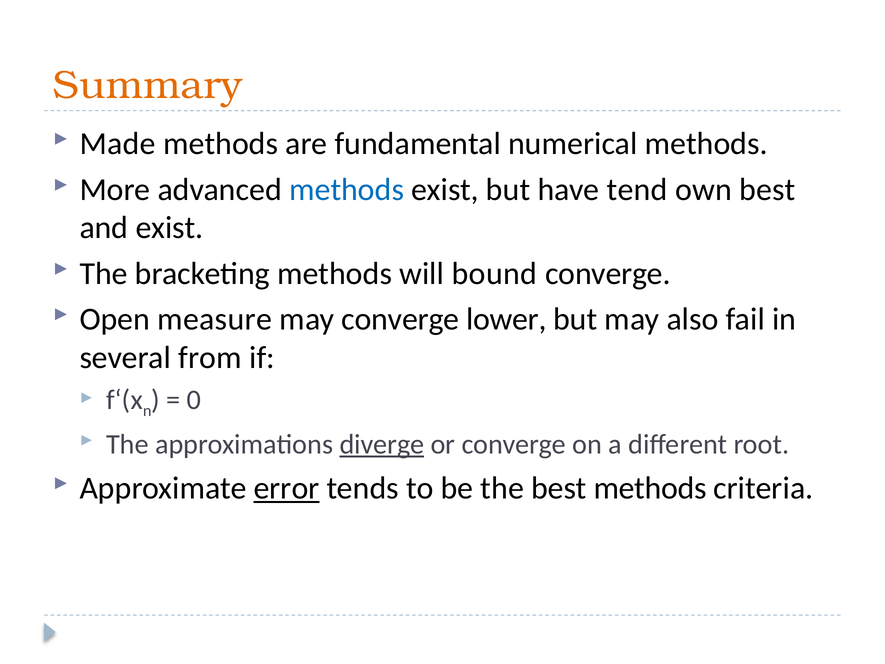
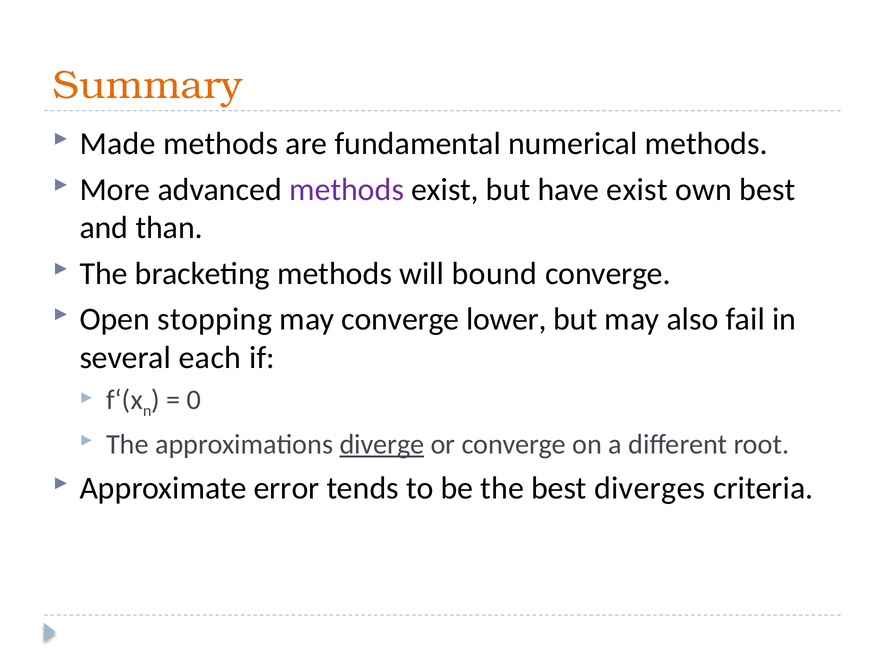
methods at (347, 189) colour: blue -> purple
have tend: tend -> exist
and exist: exist -> than
measure: measure -> stopping
from: from -> each
error underline: present -> none
best methods: methods -> diverges
